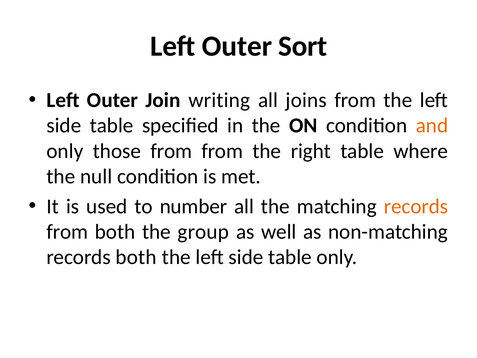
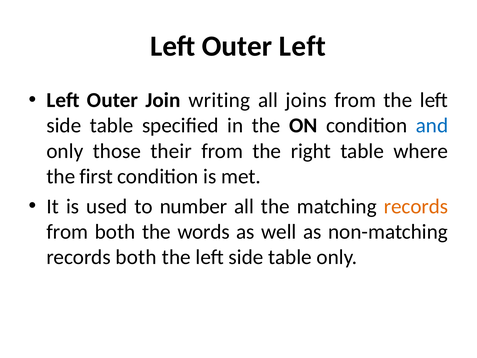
Outer Sort: Sort -> Left
and colour: orange -> blue
those from: from -> their
null: null -> first
group: group -> words
